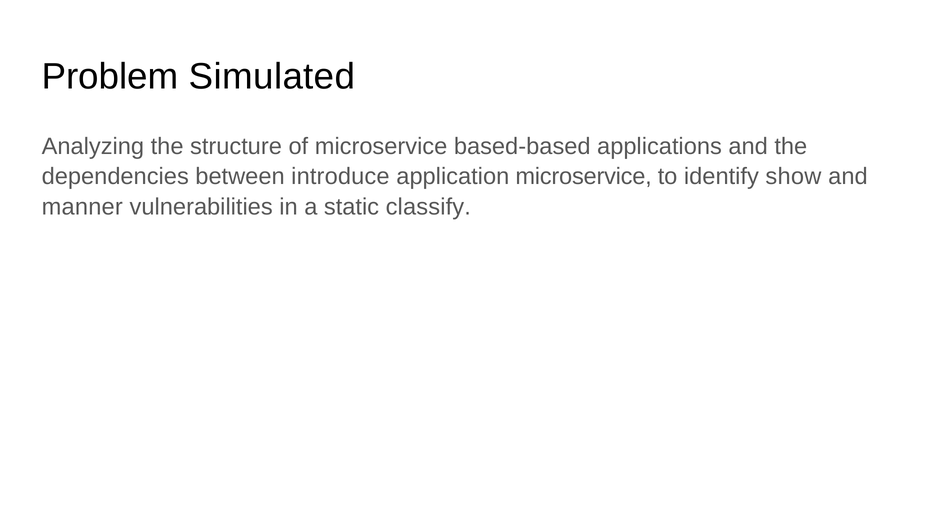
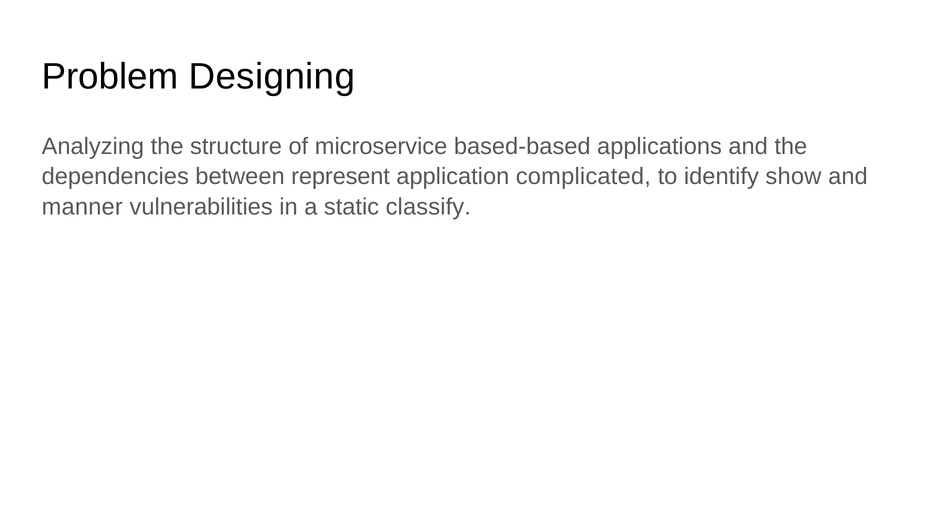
Simulated: Simulated -> Designing
introduce: introduce -> represent
application microservice: microservice -> complicated
